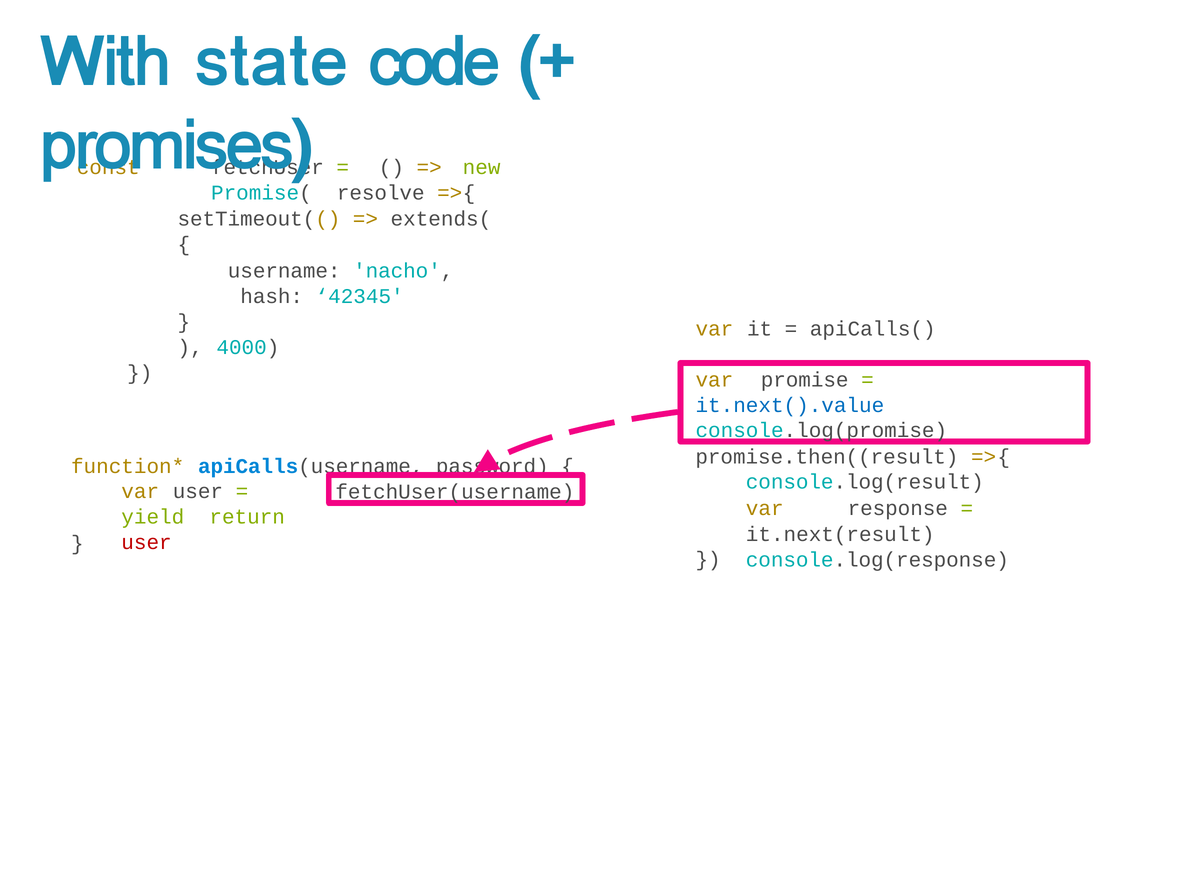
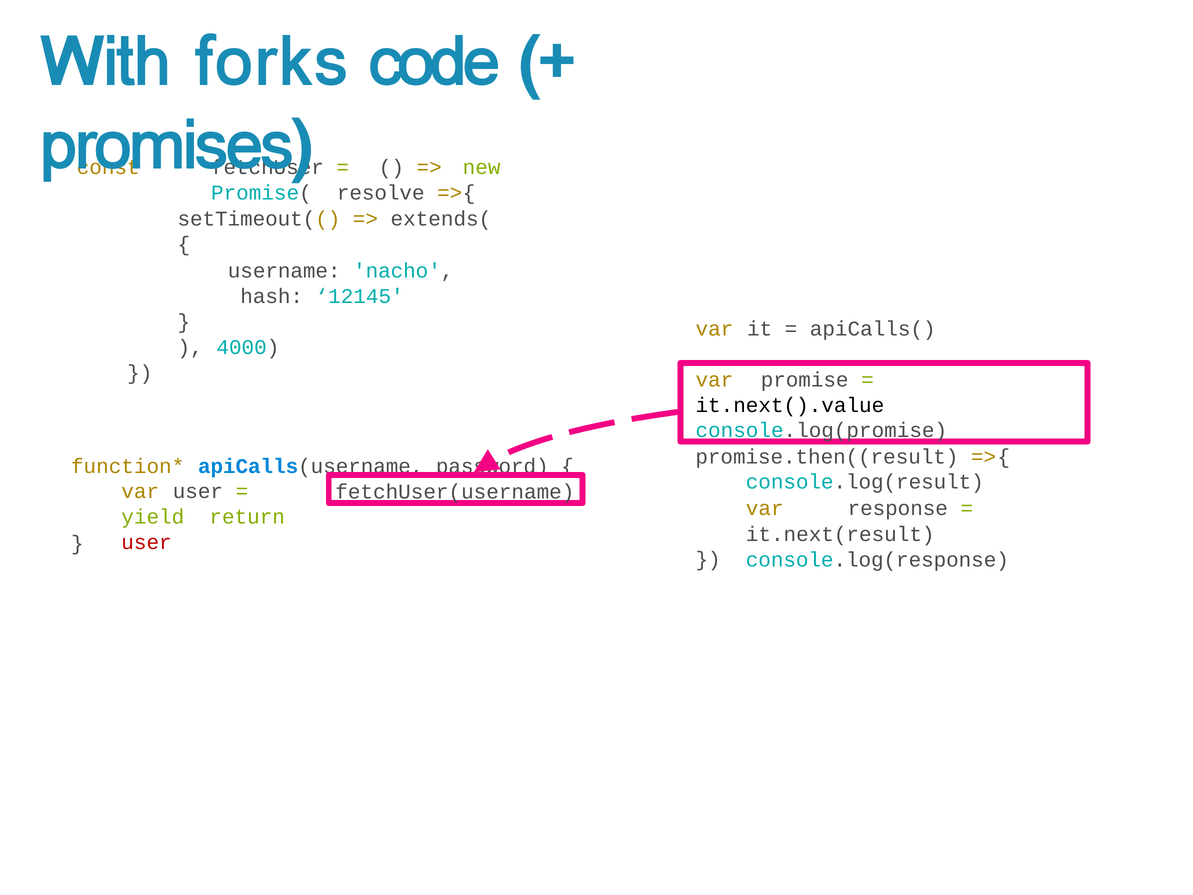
state: state -> forks
42345: 42345 -> 12145
it.next().value colour: blue -> black
